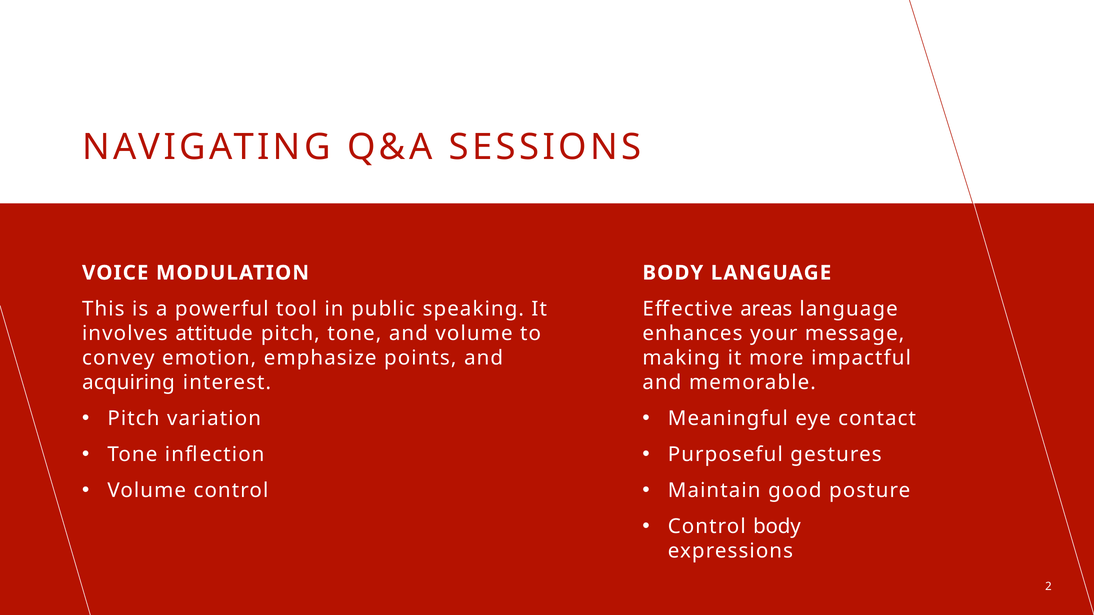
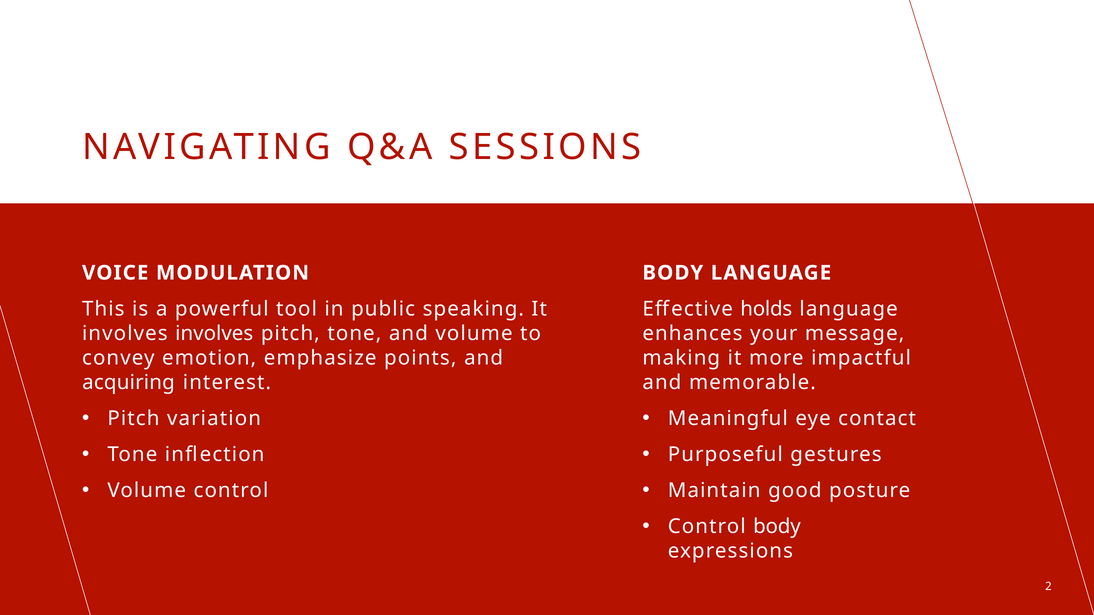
areas: areas -> holds
involves attitude: attitude -> involves
